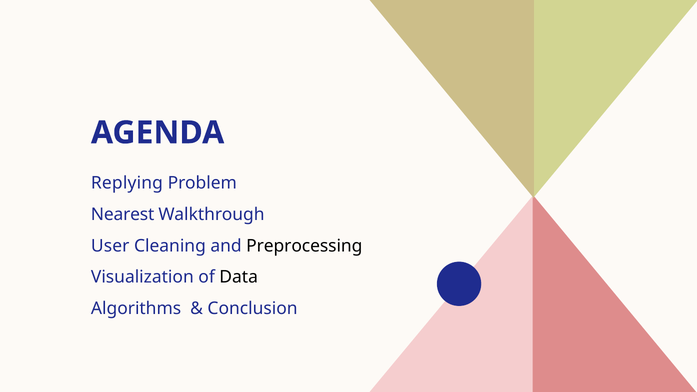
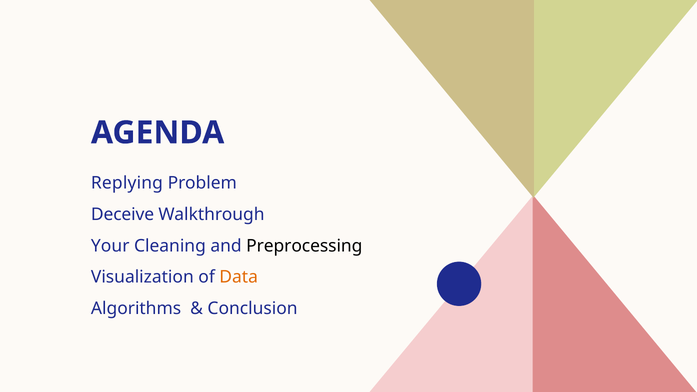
Nearest: Nearest -> Deceive
User: User -> Your
Data colour: black -> orange
